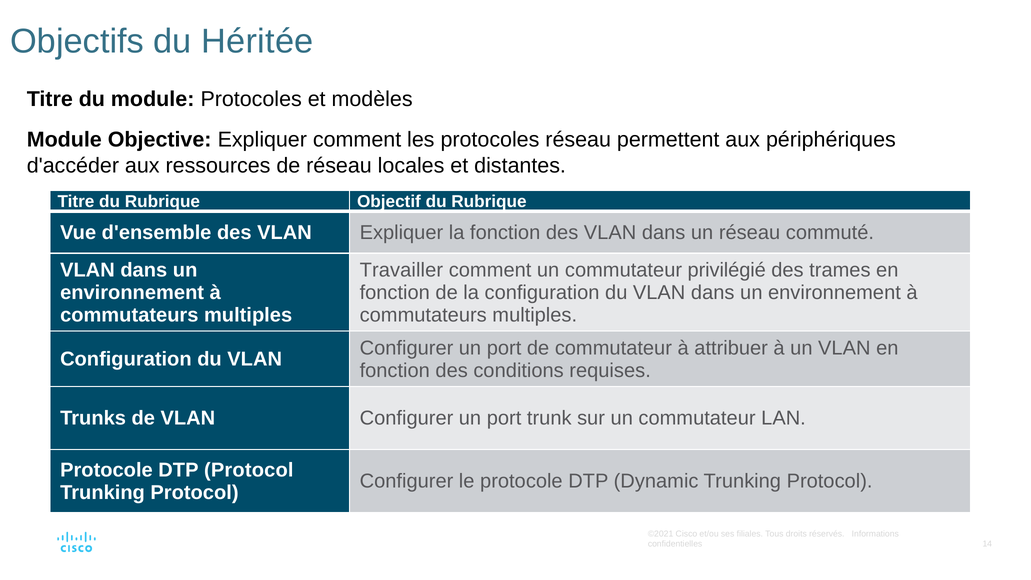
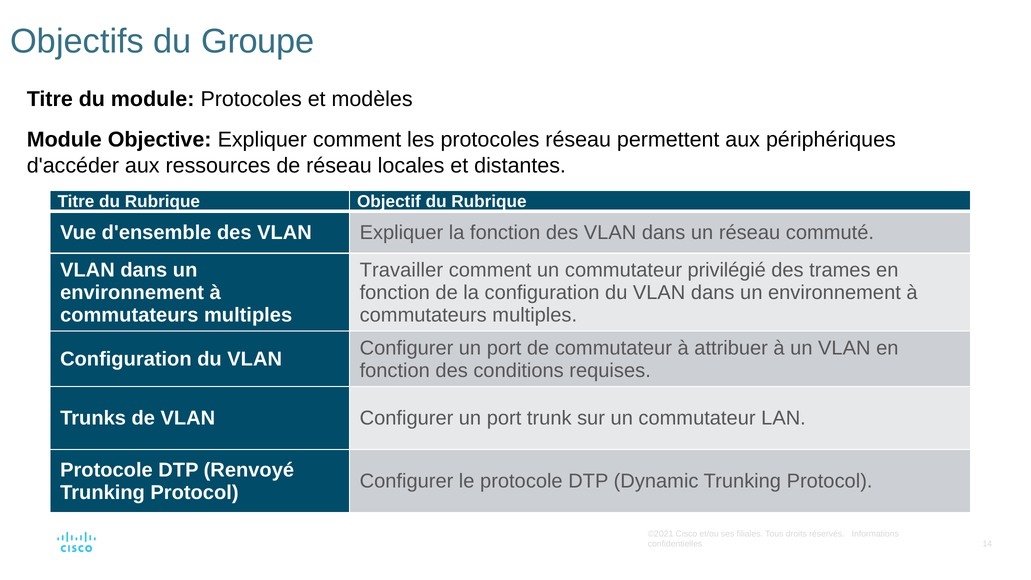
Héritée: Héritée -> Groupe
DTP Protocol: Protocol -> Renvoyé
